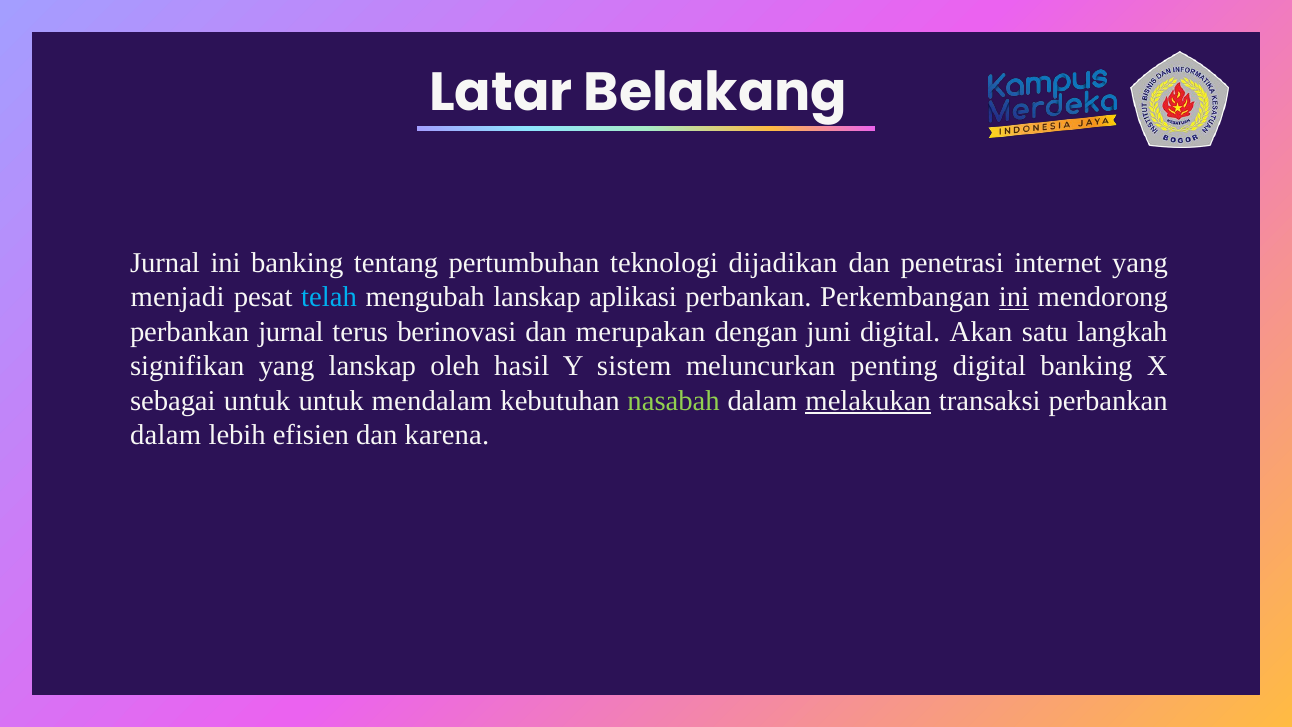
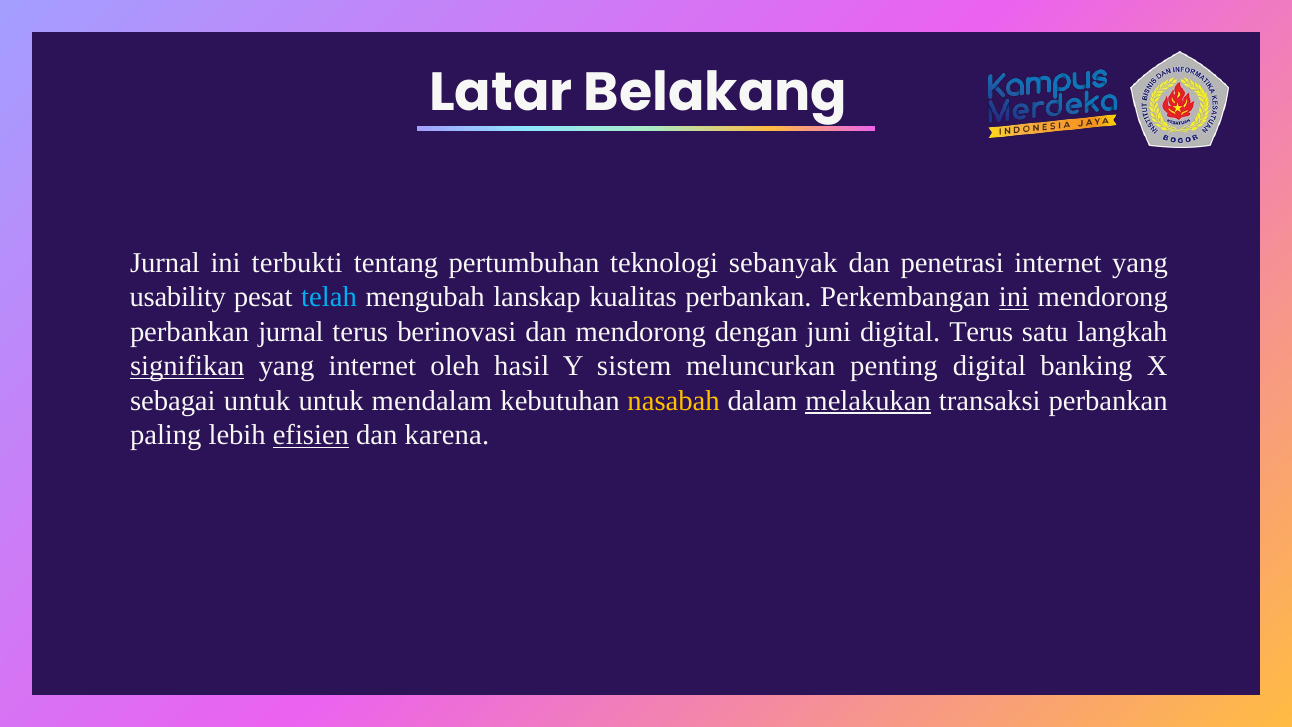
ini banking: banking -> terbukti
dijadikan: dijadikan -> sebanyak
menjadi: menjadi -> usability
aplikasi: aplikasi -> kualitas
dan merupakan: merupakan -> mendorong
digital Akan: Akan -> Terus
signifikan underline: none -> present
yang lanskap: lanskap -> internet
nasabah colour: light green -> yellow
dalam at (166, 435): dalam -> paling
efisien underline: none -> present
